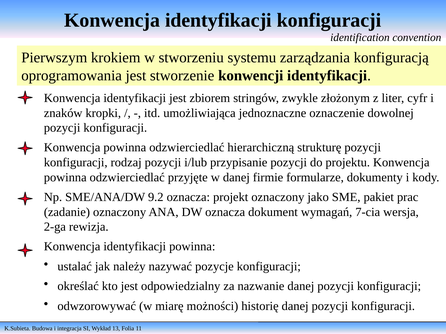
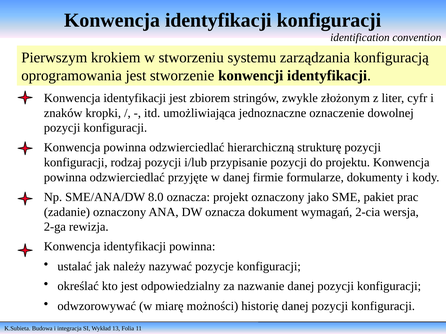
9.2: 9.2 -> 8.0
7-cia: 7-cia -> 2-cia
